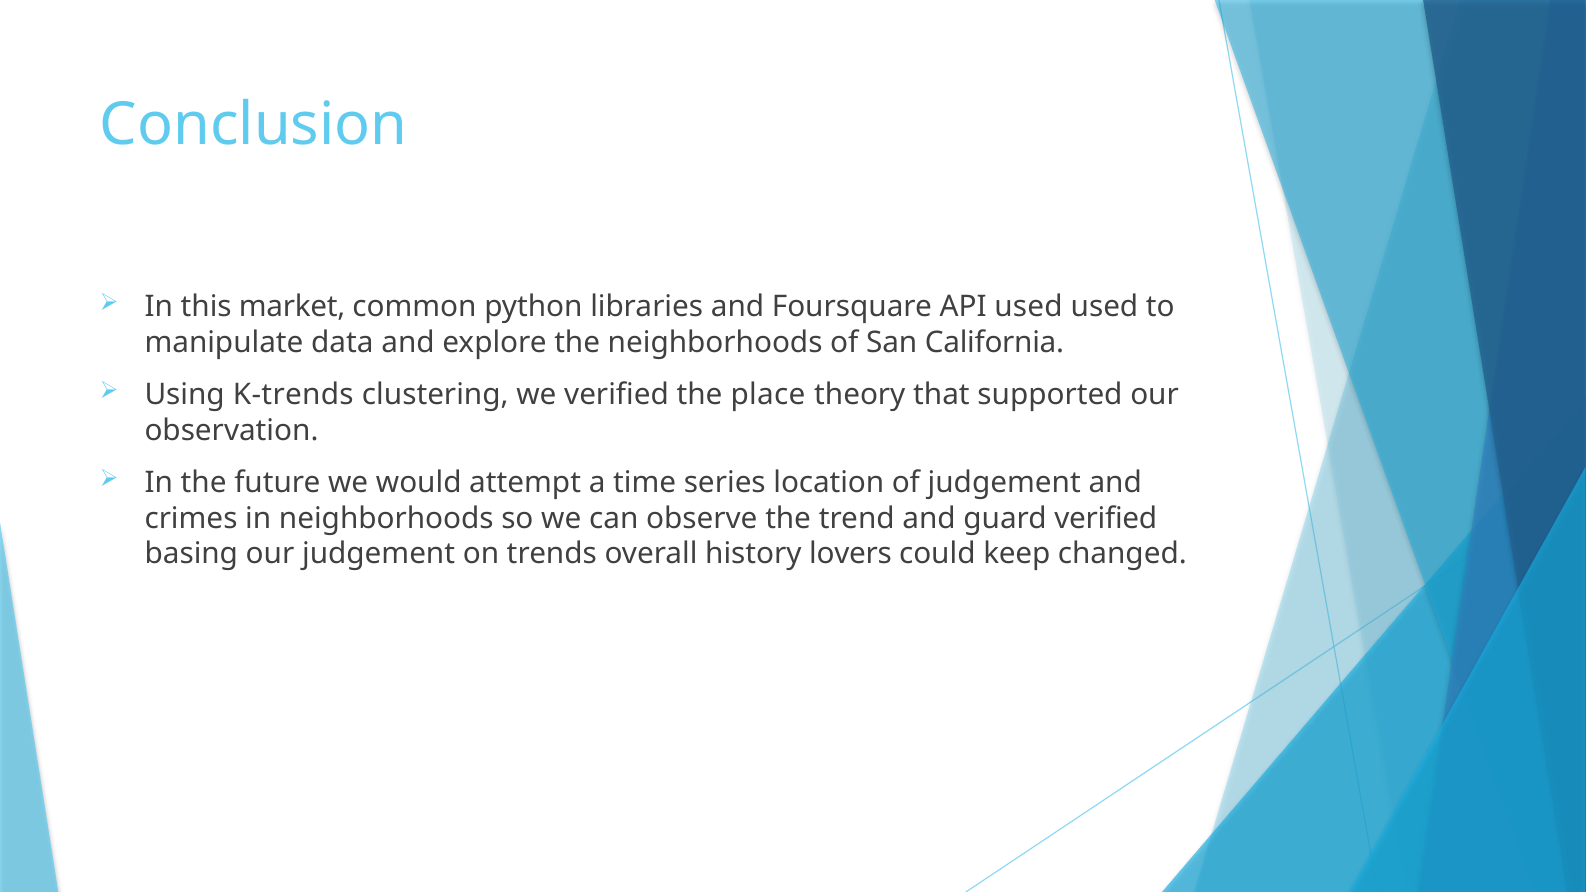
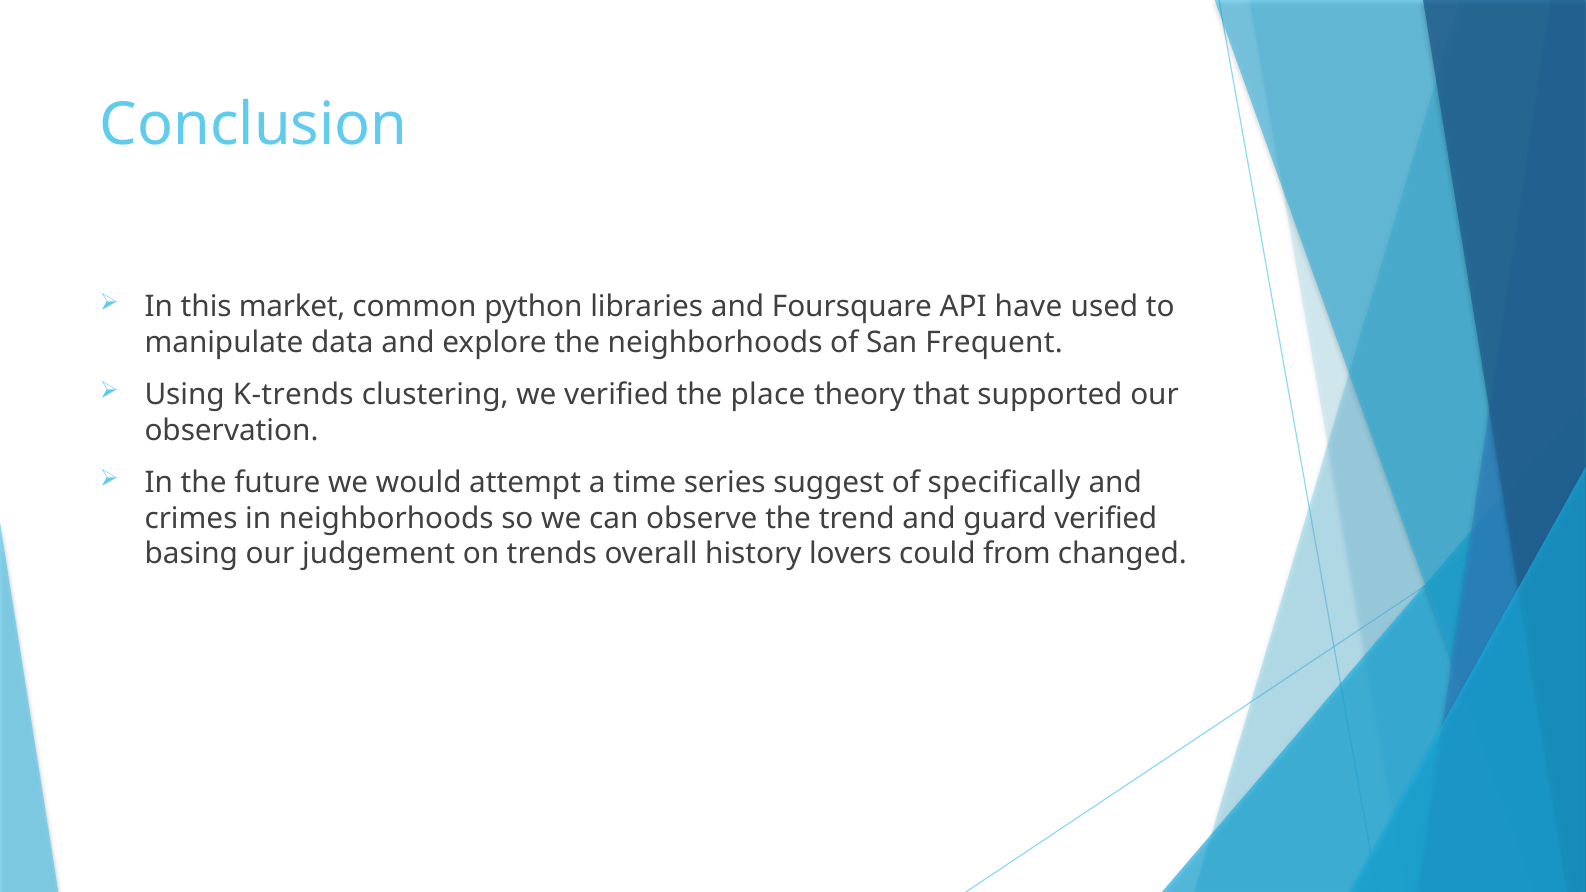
API used: used -> have
California: California -> Frequent
location: location -> suggest
of judgement: judgement -> specifically
keep: keep -> from
